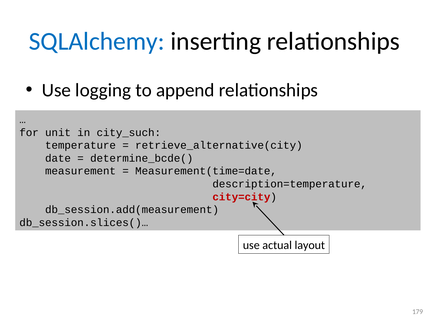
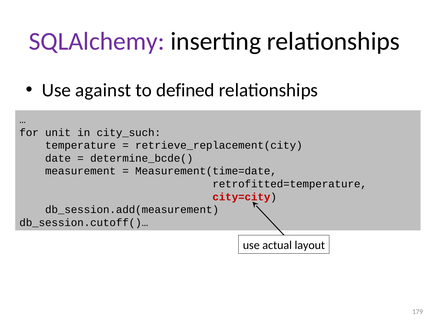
SQLAlchemy colour: blue -> purple
logging: logging -> against
append: append -> defined
retrieve_alternative(city: retrieve_alternative(city -> retrieve_replacement(city
description=temperature: description=temperature -> retrofitted=temperature
db_session.slices()…: db_session.slices()… -> db_session.cutoff()…
